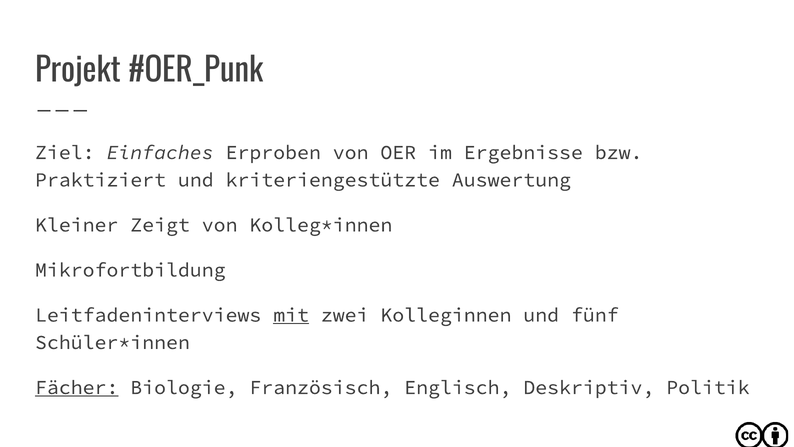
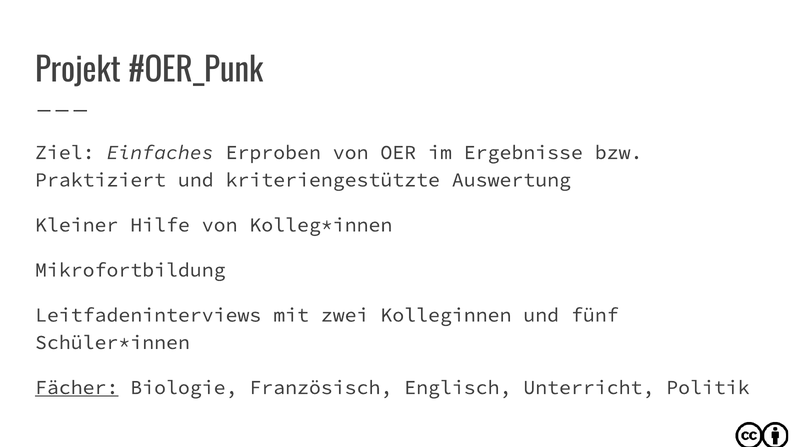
Zeigt: Zeigt -> Hilfe
mit underline: present -> none
Deskriptiv: Deskriptiv -> Unterricht
